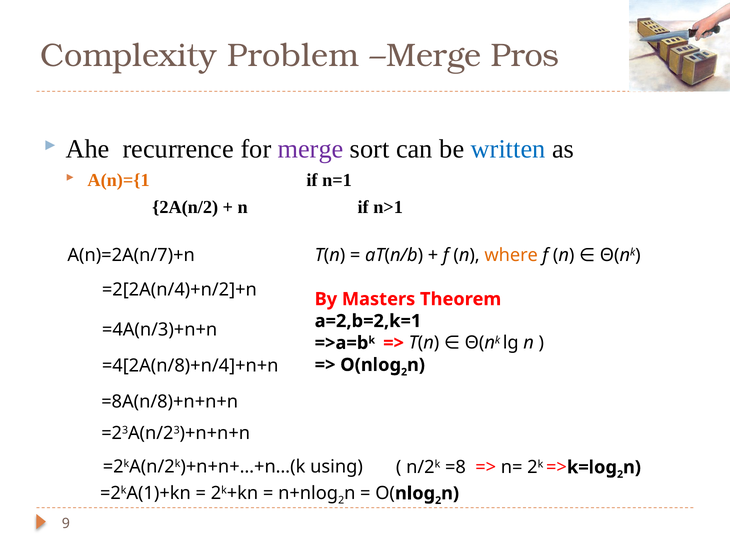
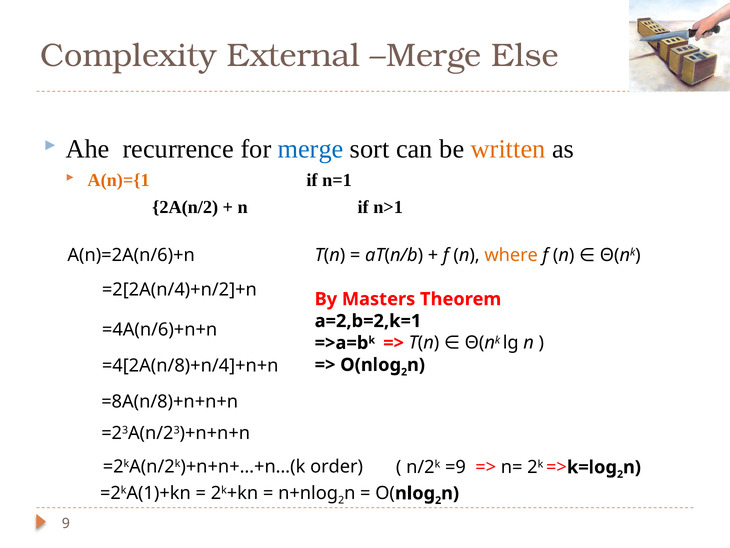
Problem: Problem -> External
Pros: Pros -> Else
merge at (311, 149) colour: purple -> blue
written colour: blue -> orange
A(n)=2A(n/7)+n: A(n)=2A(n/7)+n -> A(n)=2A(n/6)+n
=4A(n/3)+n+n: =4A(n/3)+n+n -> =4A(n/6)+n+n
using: using -> order
=8: =8 -> =9
